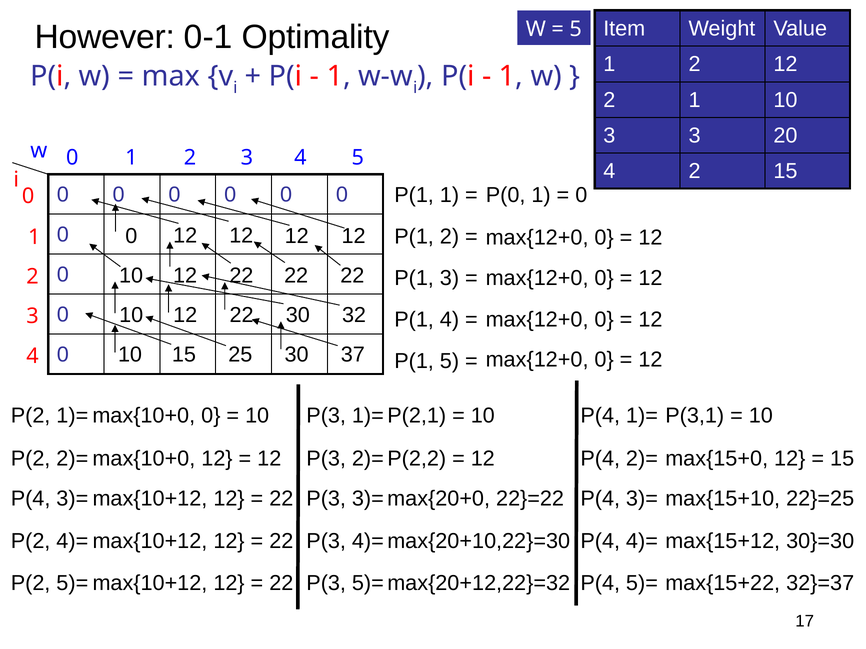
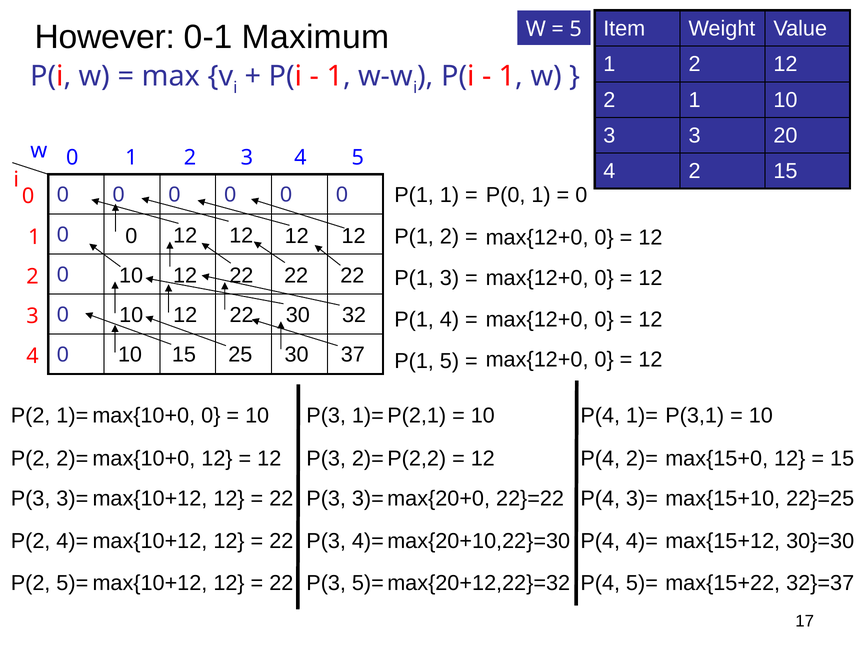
Optimality: Optimality -> Maximum
P(4 at (31, 499): P(4 -> P(3
